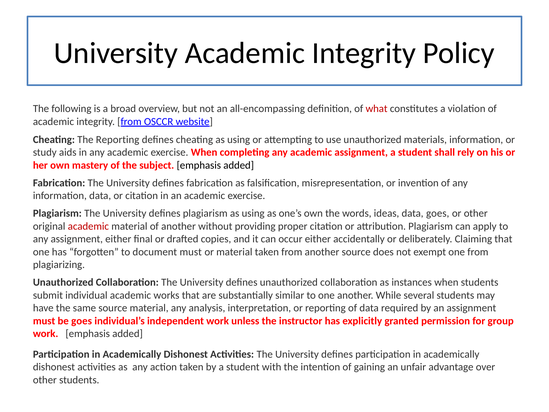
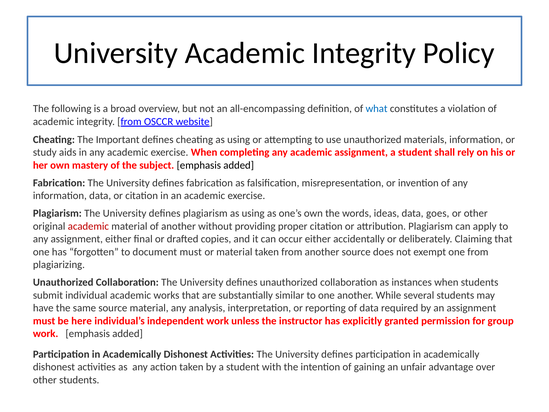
what colour: red -> blue
The Reporting: Reporting -> Important
be goes: goes -> here
